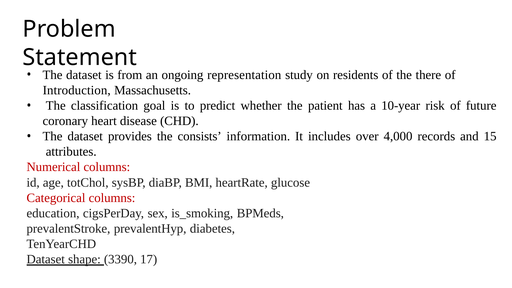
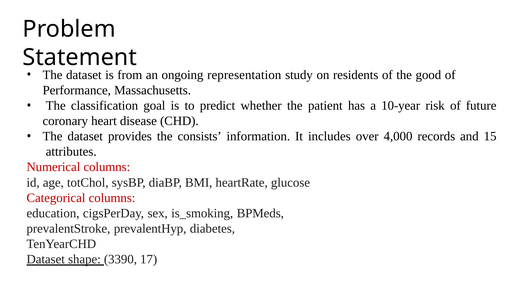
there: there -> good
Introduction: Introduction -> Performance
